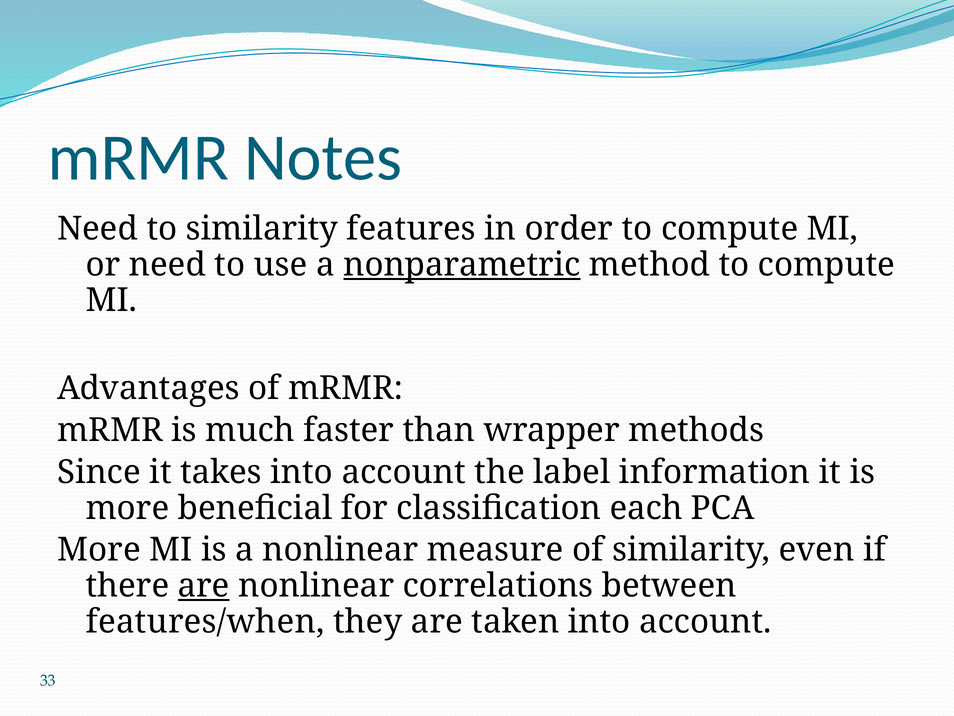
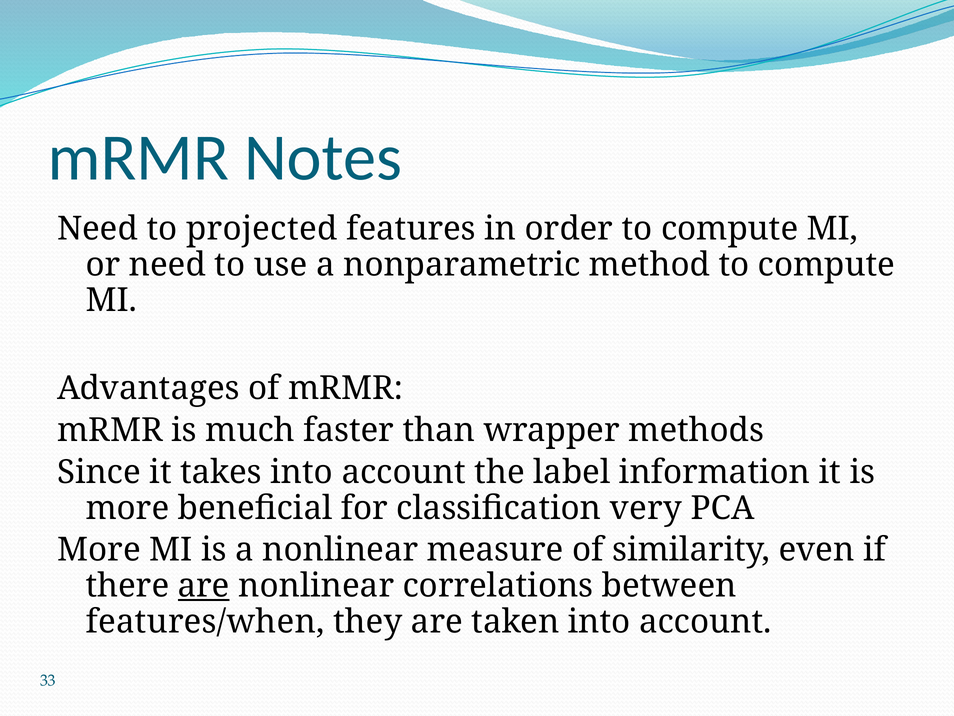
to similarity: similarity -> projected
nonparametric underline: present -> none
each: each -> very
